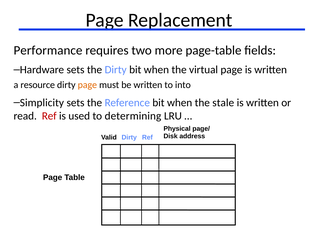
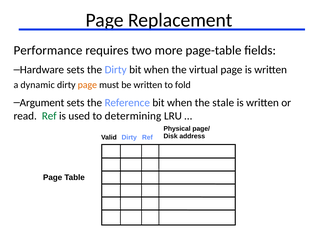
resource: resource -> dynamic
into: into -> fold
Simplicity: Simplicity -> Argument
Ref at (49, 116) colour: red -> green
